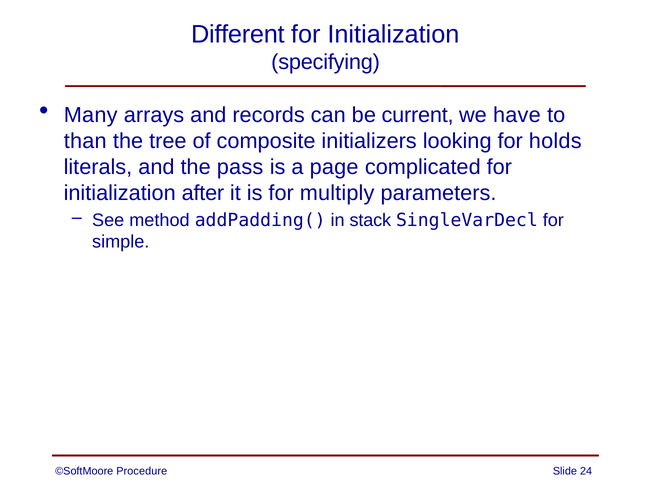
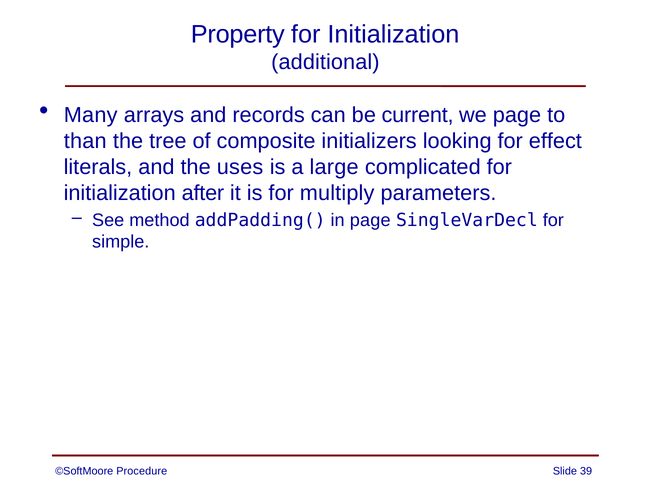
Different: Different -> Property
specifying: specifying -> additional
we have: have -> page
holds: holds -> effect
pass: pass -> uses
page: page -> large
in stack: stack -> page
24: 24 -> 39
